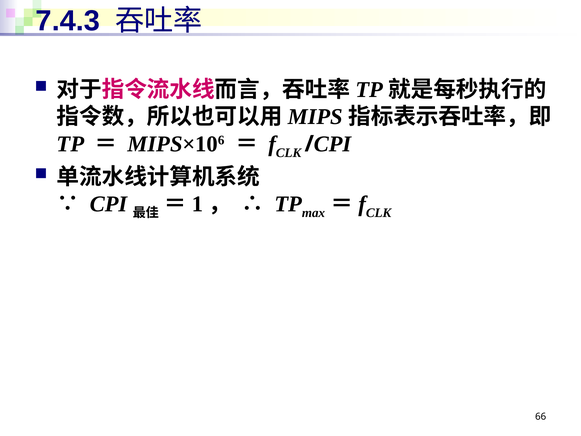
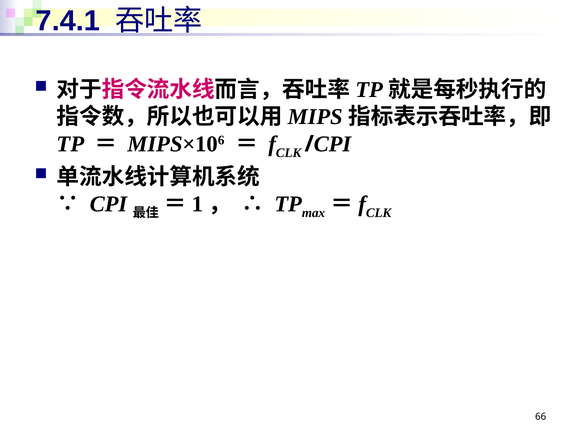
7.4.3: 7.4.3 -> 7.4.1
